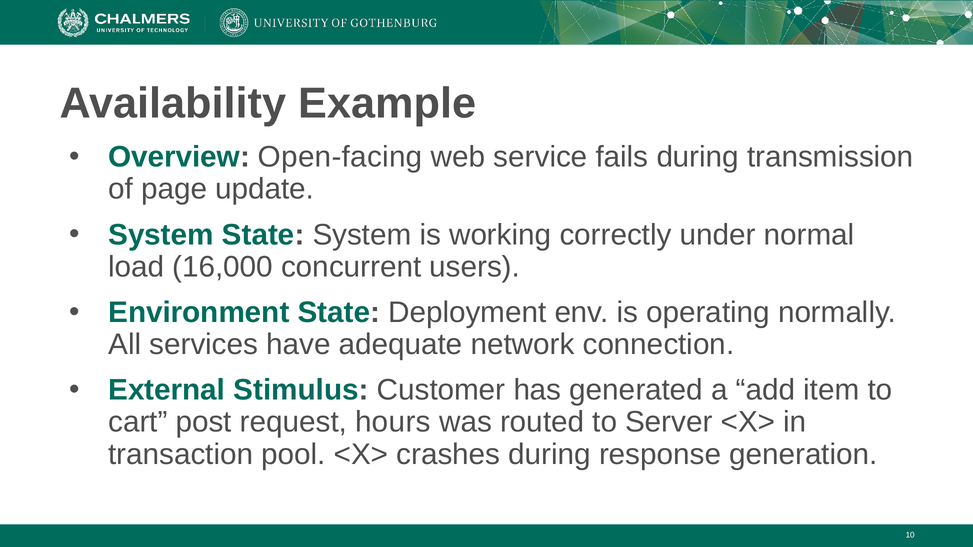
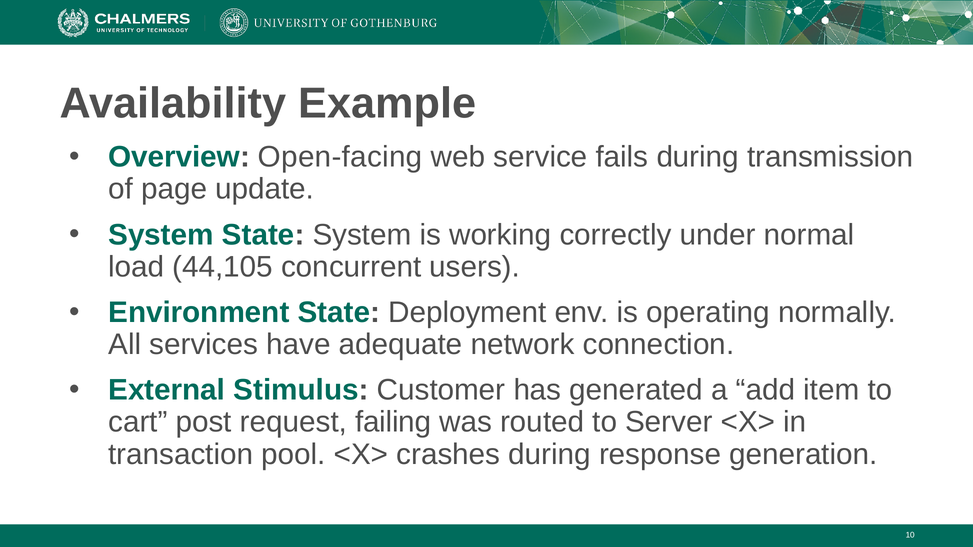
16,000: 16,000 -> 44,105
hours: hours -> failing
